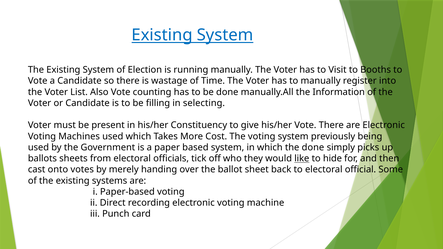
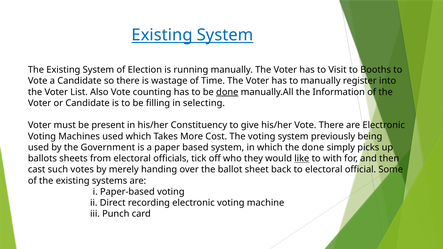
done at (227, 92) underline: none -> present
hide: hide -> with
onto: onto -> such
